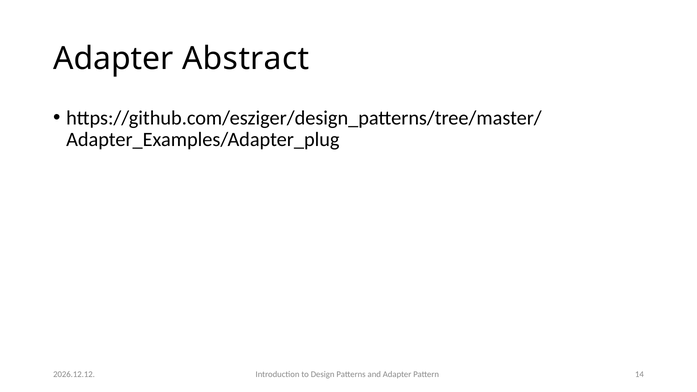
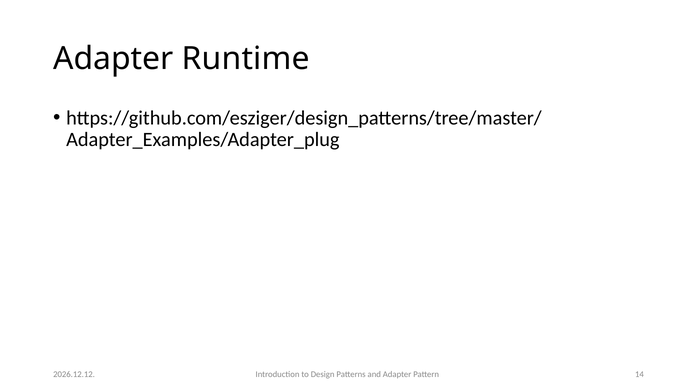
Abstract: Abstract -> Runtime
